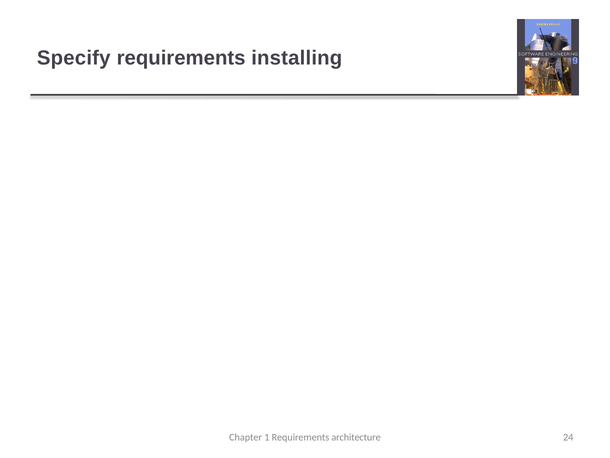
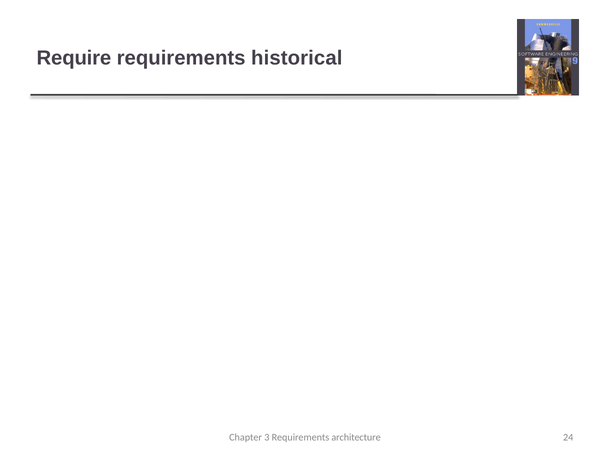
Specify: Specify -> Require
installing: installing -> historical
1: 1 -> 3
